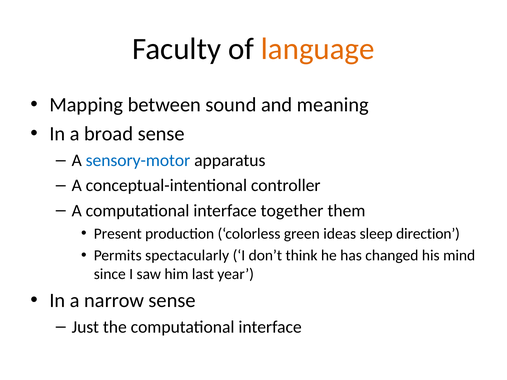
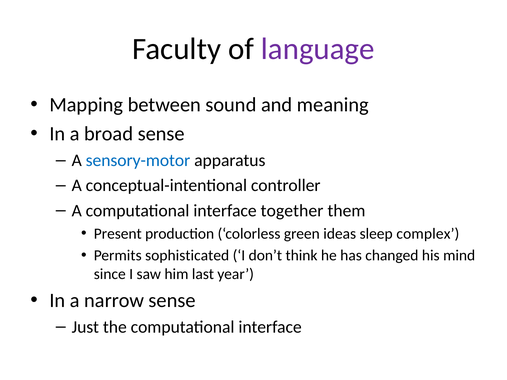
language colour: orange -> purple
direction: direction -> complex
spectacularly: spectacularly -> sophisticated
